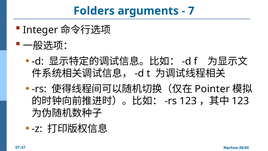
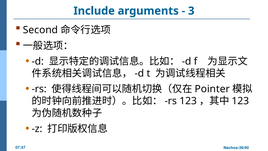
Folders: Folders -> Include
7: 7 -> 3
Integer: Integer -> Second
